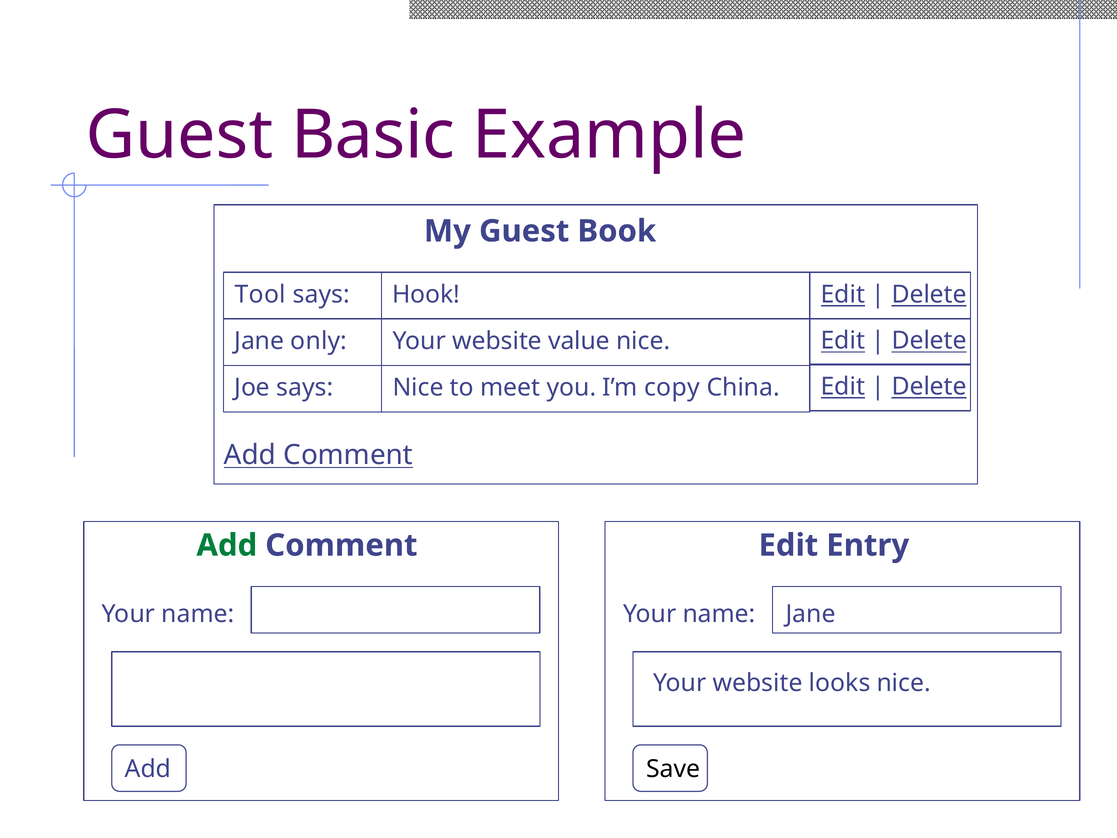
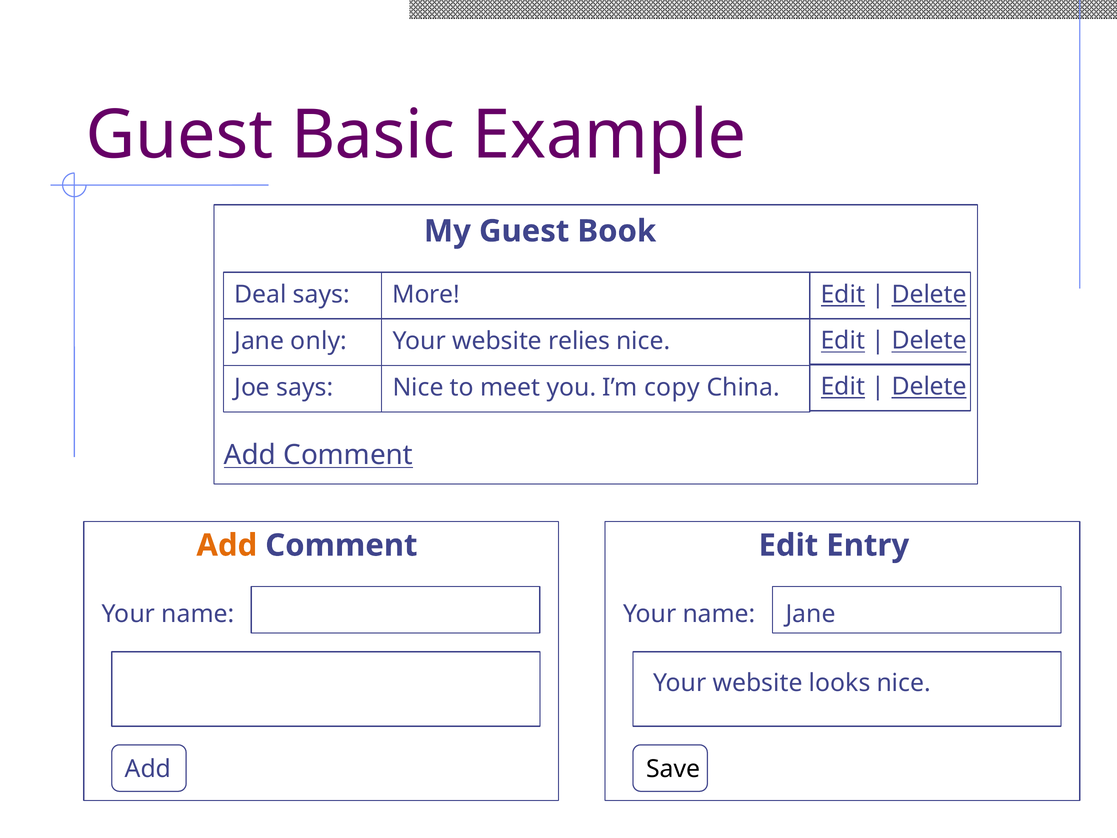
Tool: Tool -> Deal
Hook: Hook -> More
value: value -> relies
Add at (227, 545) colour: green -> orange
